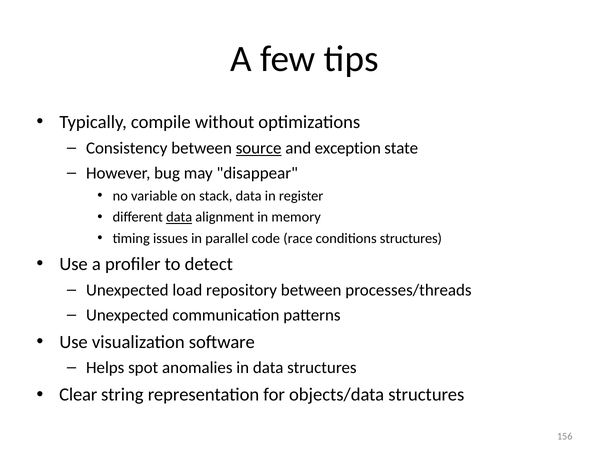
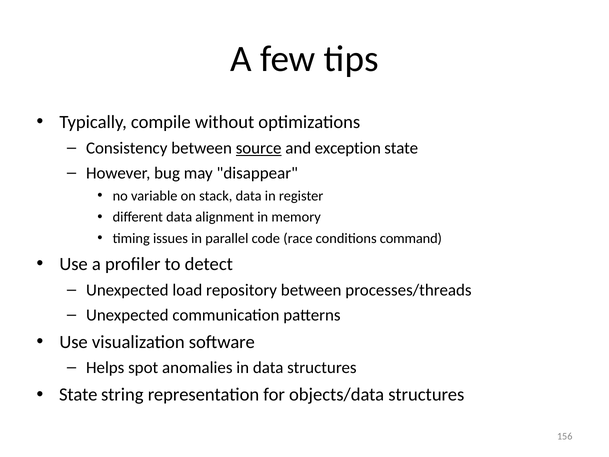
data at (179, 217) underline: present -> none
conditions structures: structures -> command
Clear at (78, 395): Clear -> State
